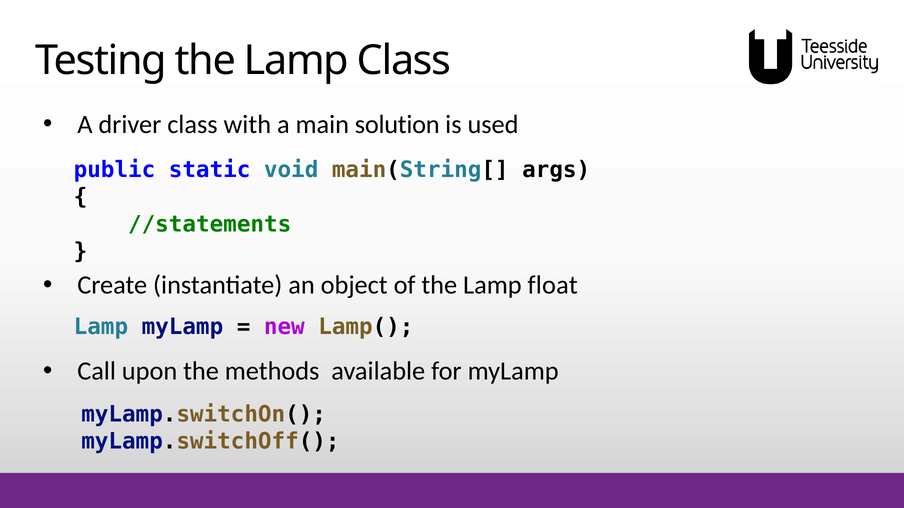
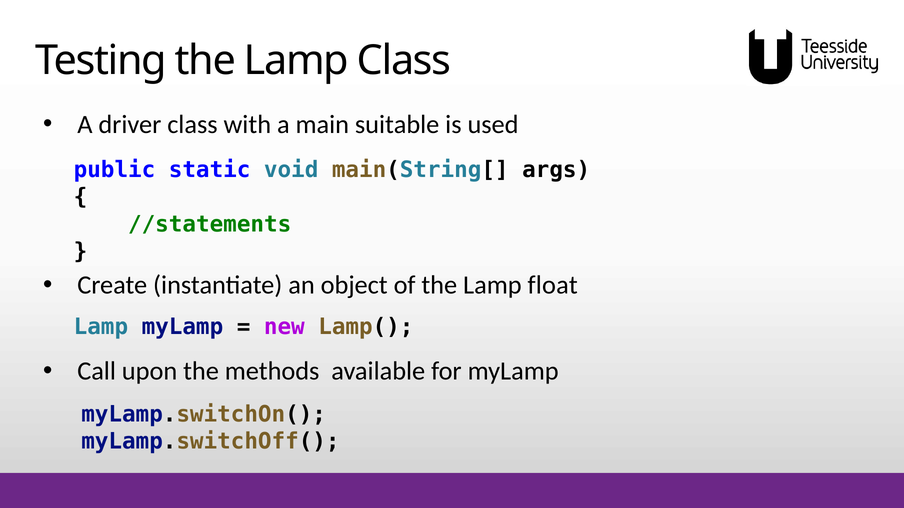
solution: solution -> suitable
